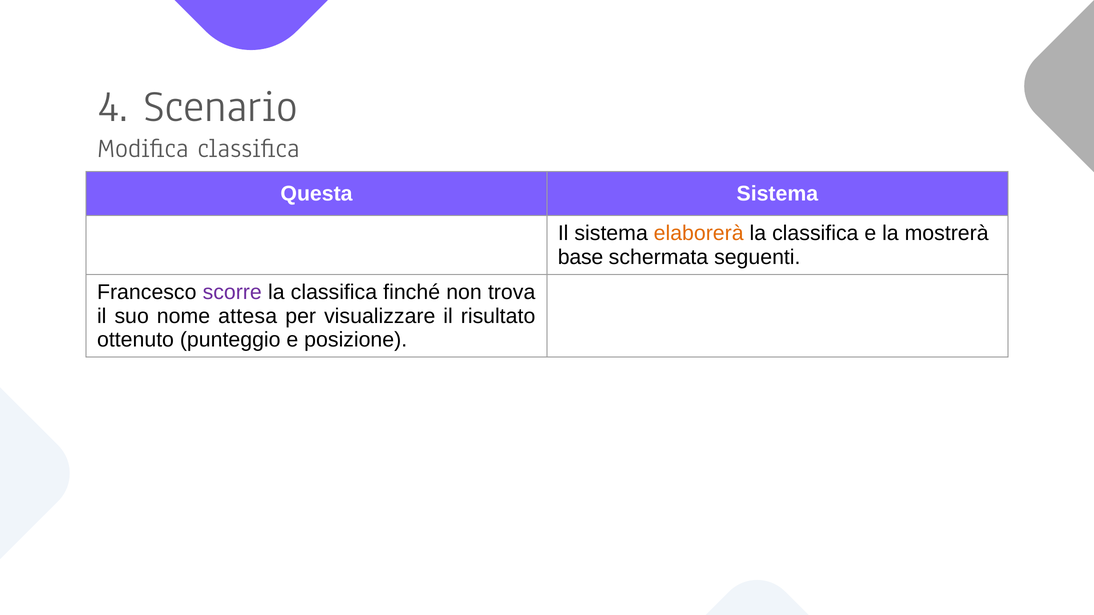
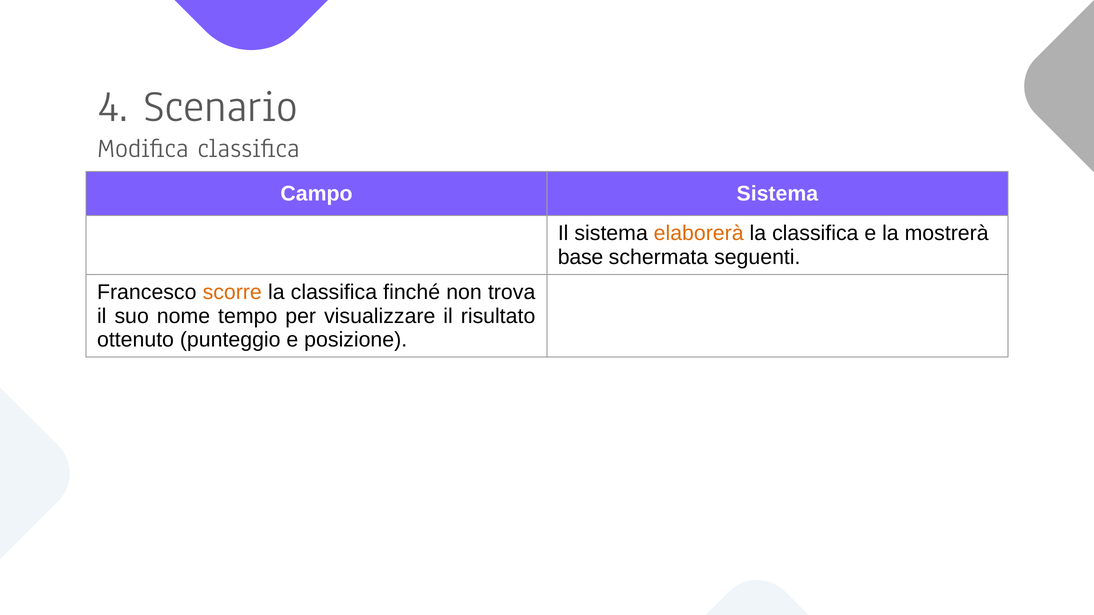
Questa: Questa -> Campo
scorre colour: purple -> orange
attesa: attesa -> tempo
